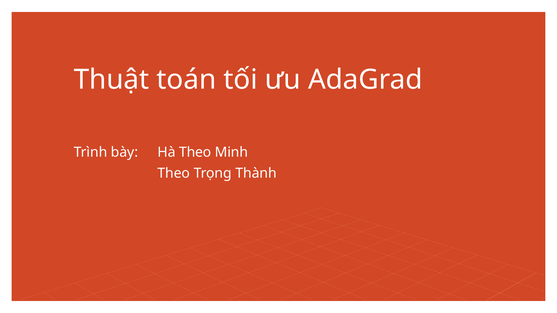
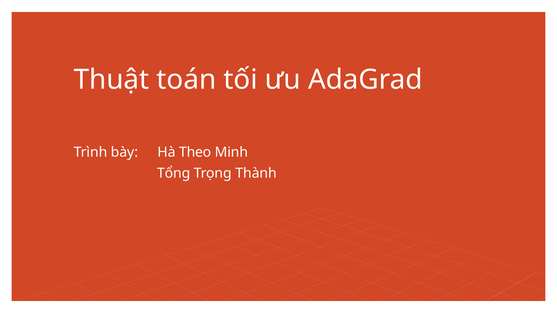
Theo at (174, 173): Theo -> Tổng
